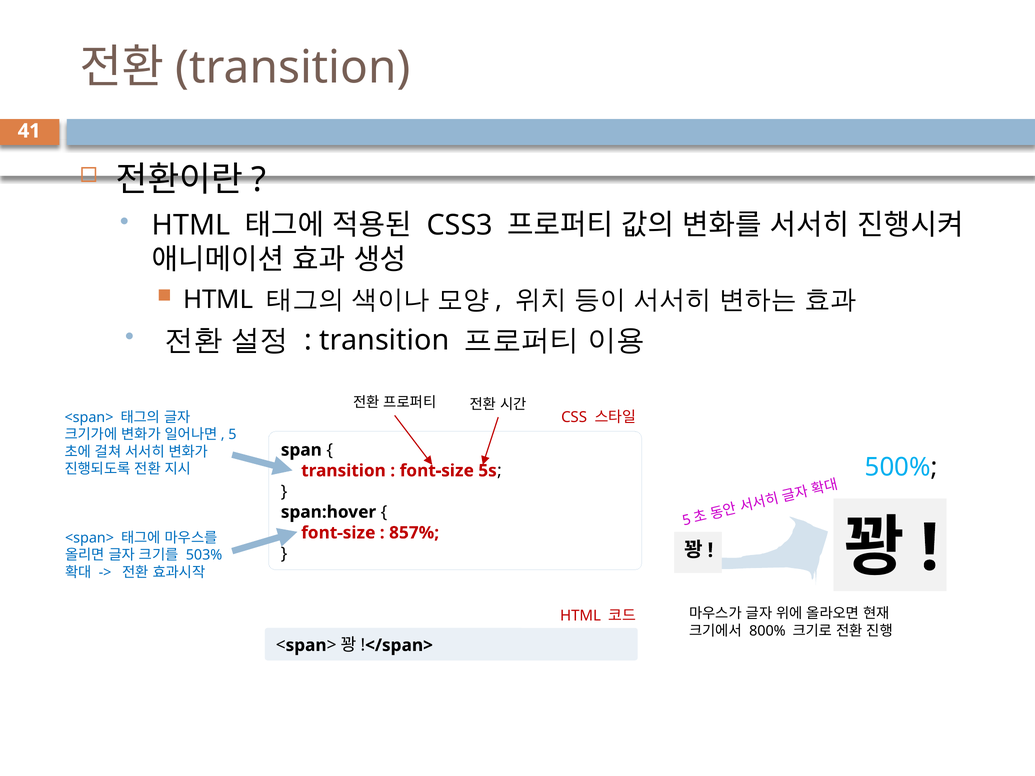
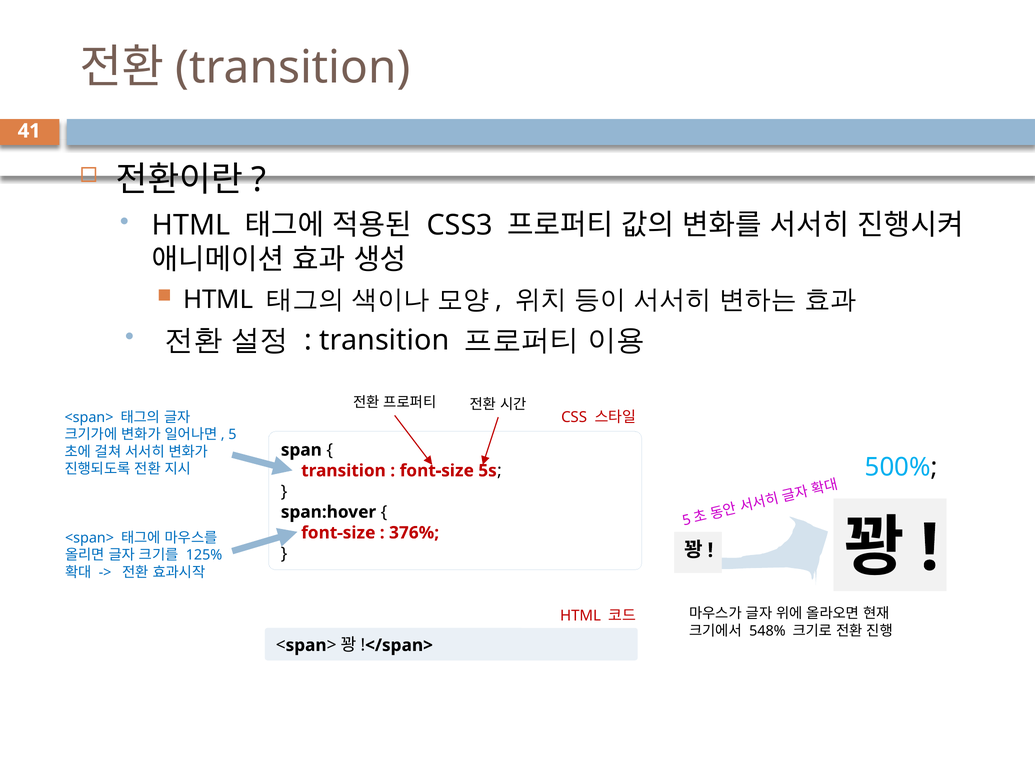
857%: 857% -> 376%
503%: 503% -> 125%
800%: 800% -> 548%
